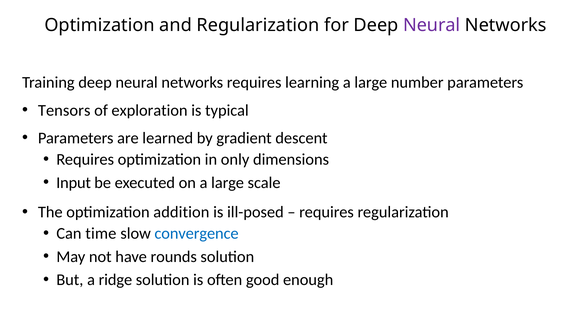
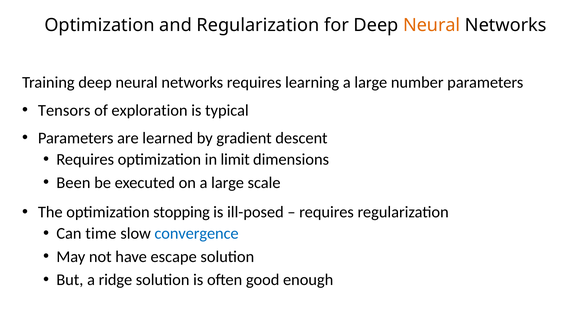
Neural at (432, 25) colour: purple -> orange
only: only -> limit
Input: Input -> Been
addition: addition -> stopping
rounds: rounds -> escape
